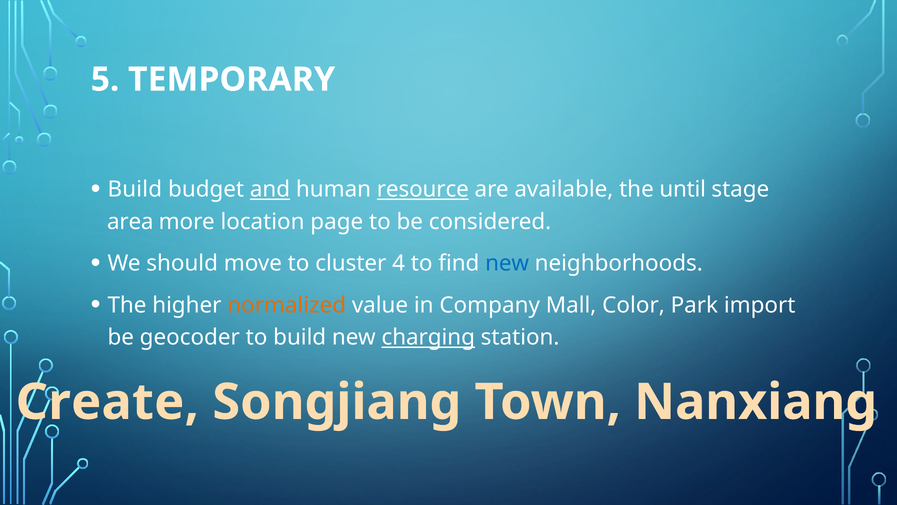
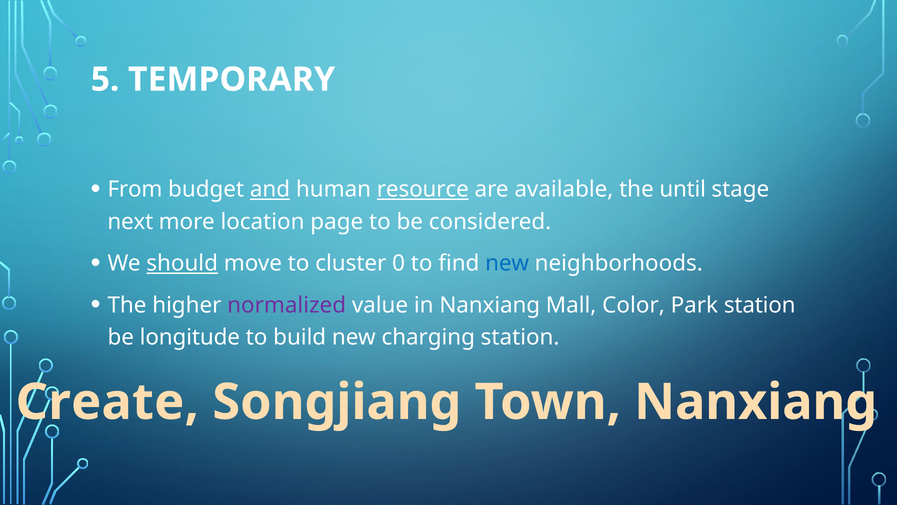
Build at (135, 189): Build -> From
area: area -> next
should underline: none -> present
4: 4 -> 0
normalized colour: orange -> purple
in Company: Company -> Nanxiang
Park import: import -> station
geocoder: geocoder -> longitude
charging underline: present -> none
